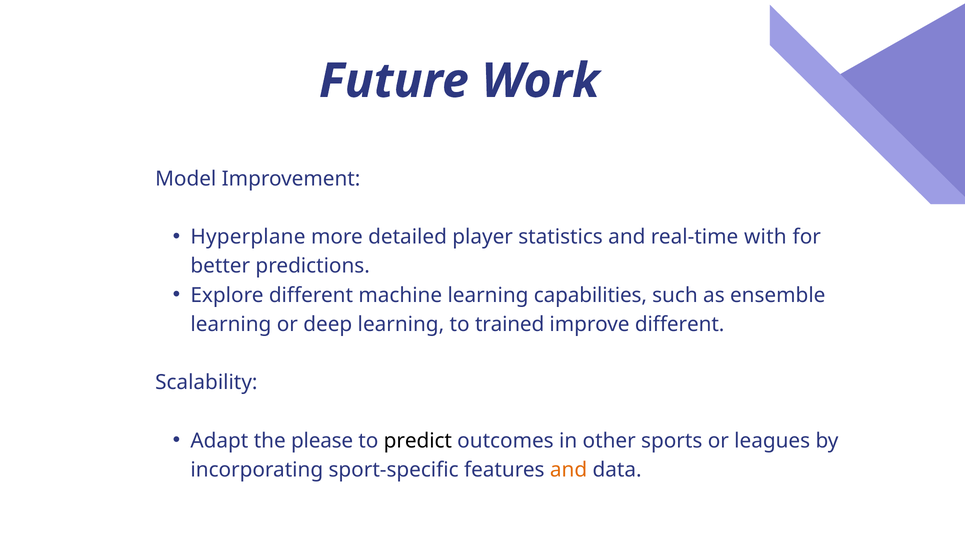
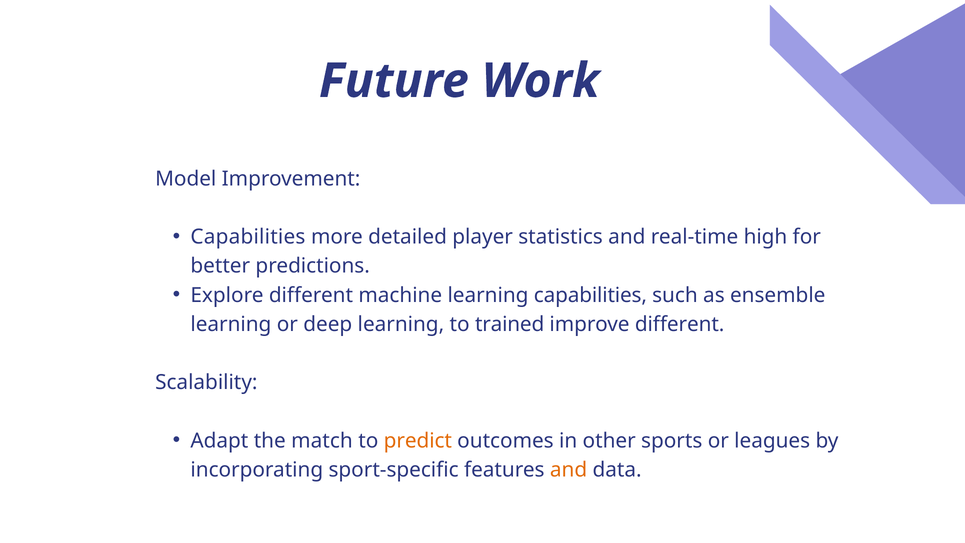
Hyperplane at (248, 237): Hyperplane -> Capabilities
with: with -> high
please: please -> match
predict colour: black -> orange
